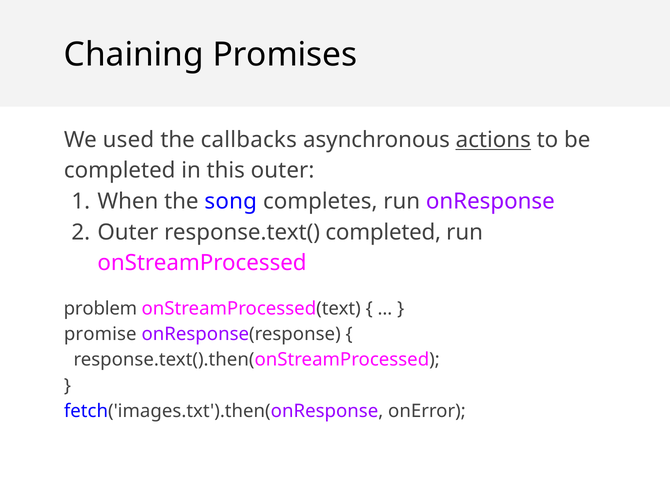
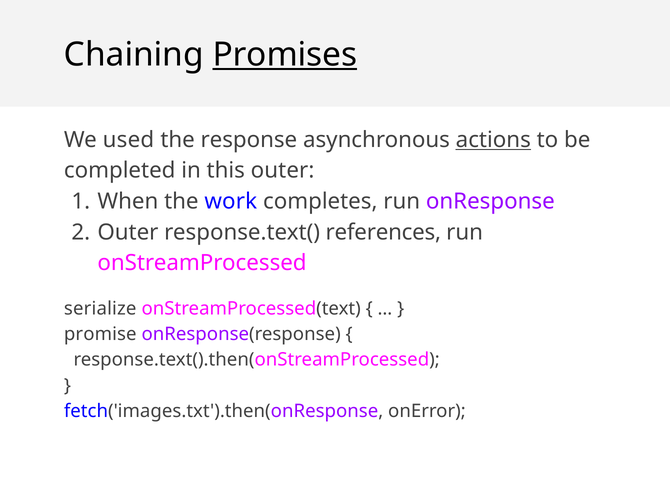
Promises underline: none -> present
callbacks: callbacks -> response
song: song -> work
response.text( completed: completed -> references
problem: problem -> serialize
